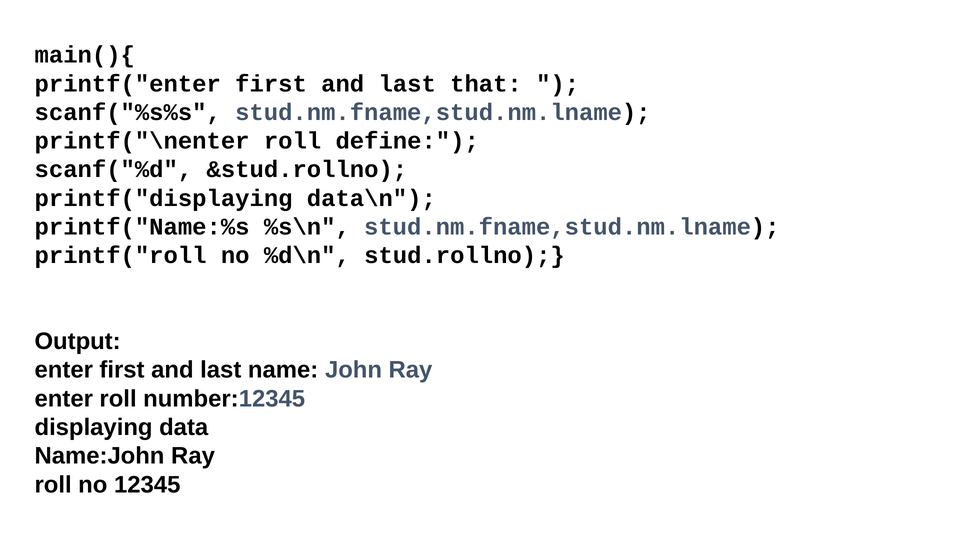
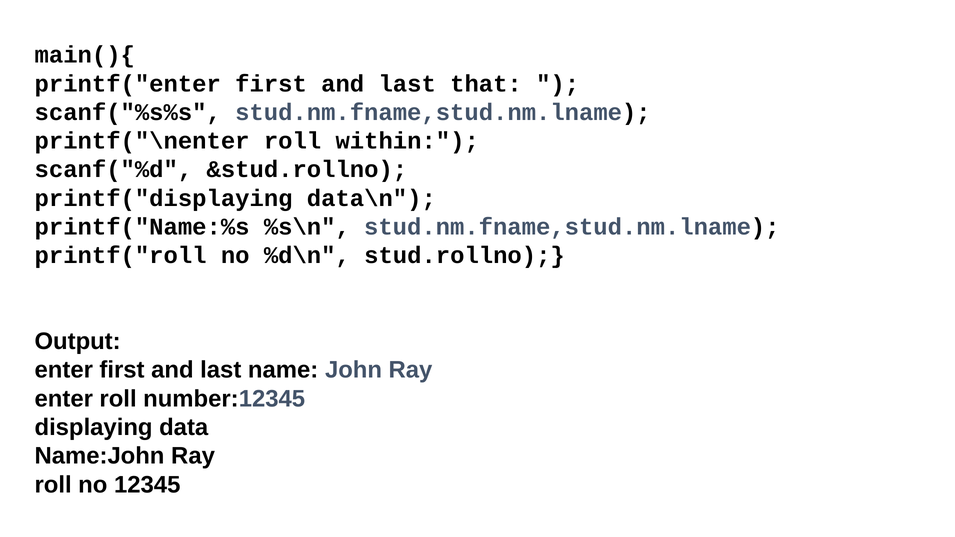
define: define -> within
